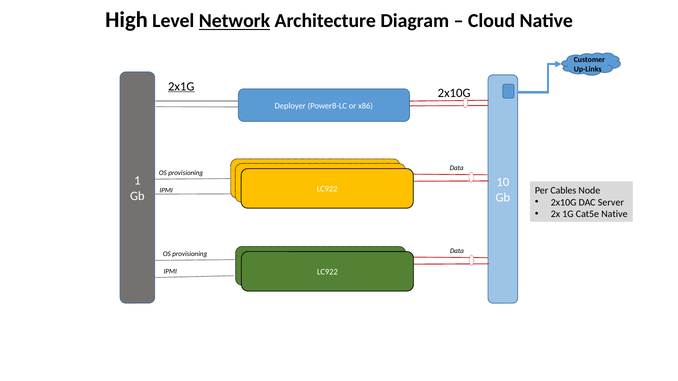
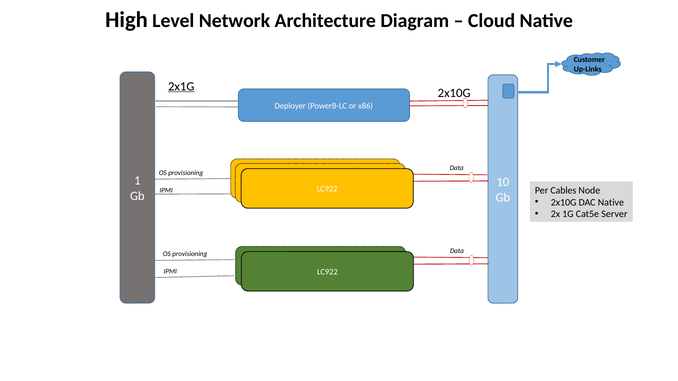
Network underline: present -> none
DAC Server: Server -> Native
Cat5e Native: Native -> Server
